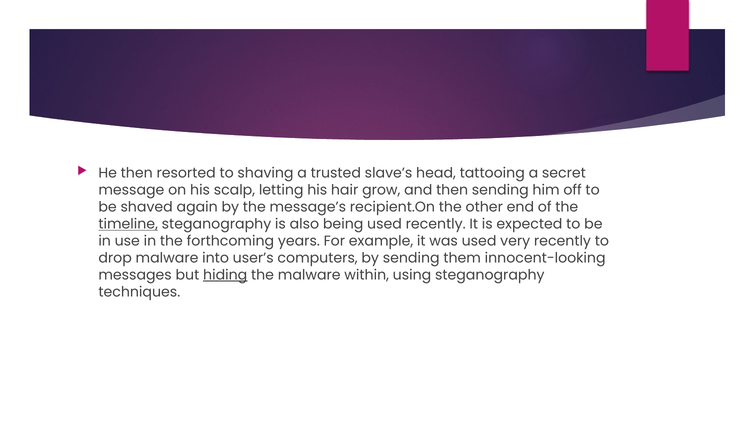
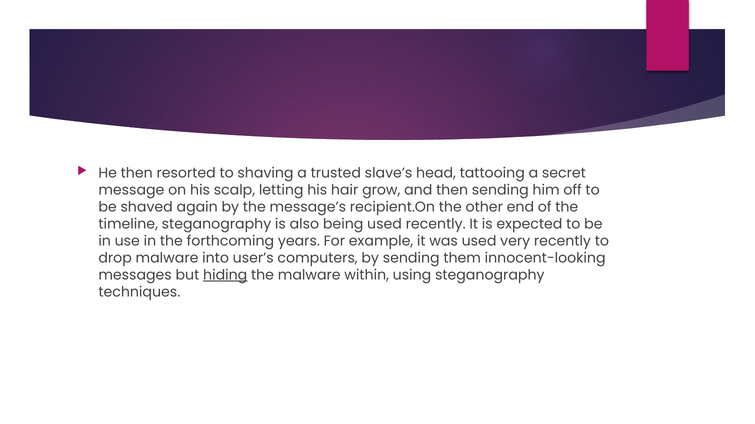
timeline underline: present -> none
